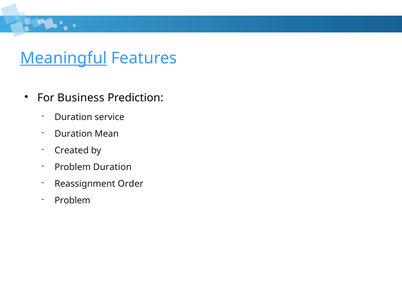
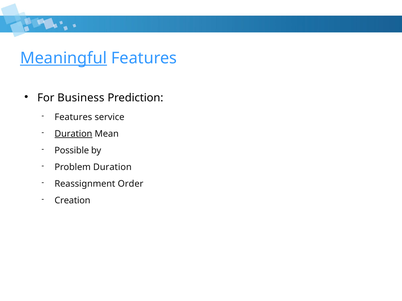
Duration at (73, 117): Duration -> Features
Duration at (73, 134) underline: none -> present
Created: Created -> Possible
Problem at (72, 201): Problem -> Creation
